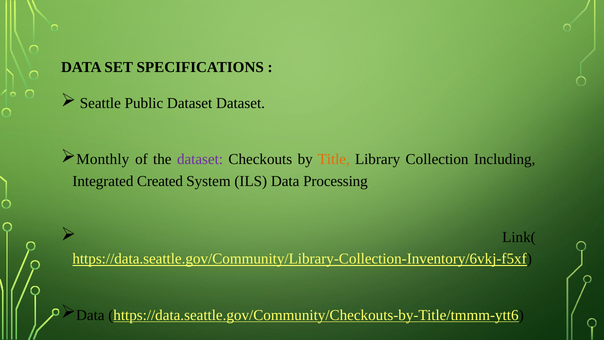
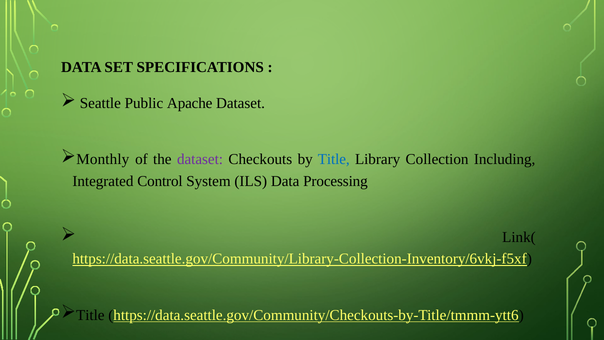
Public Dataset: Dataset -> Apache
Title at (334, 159) colour: orange -> blue
Created: Created -> Control
Data at (90, 315): Data -> Title
